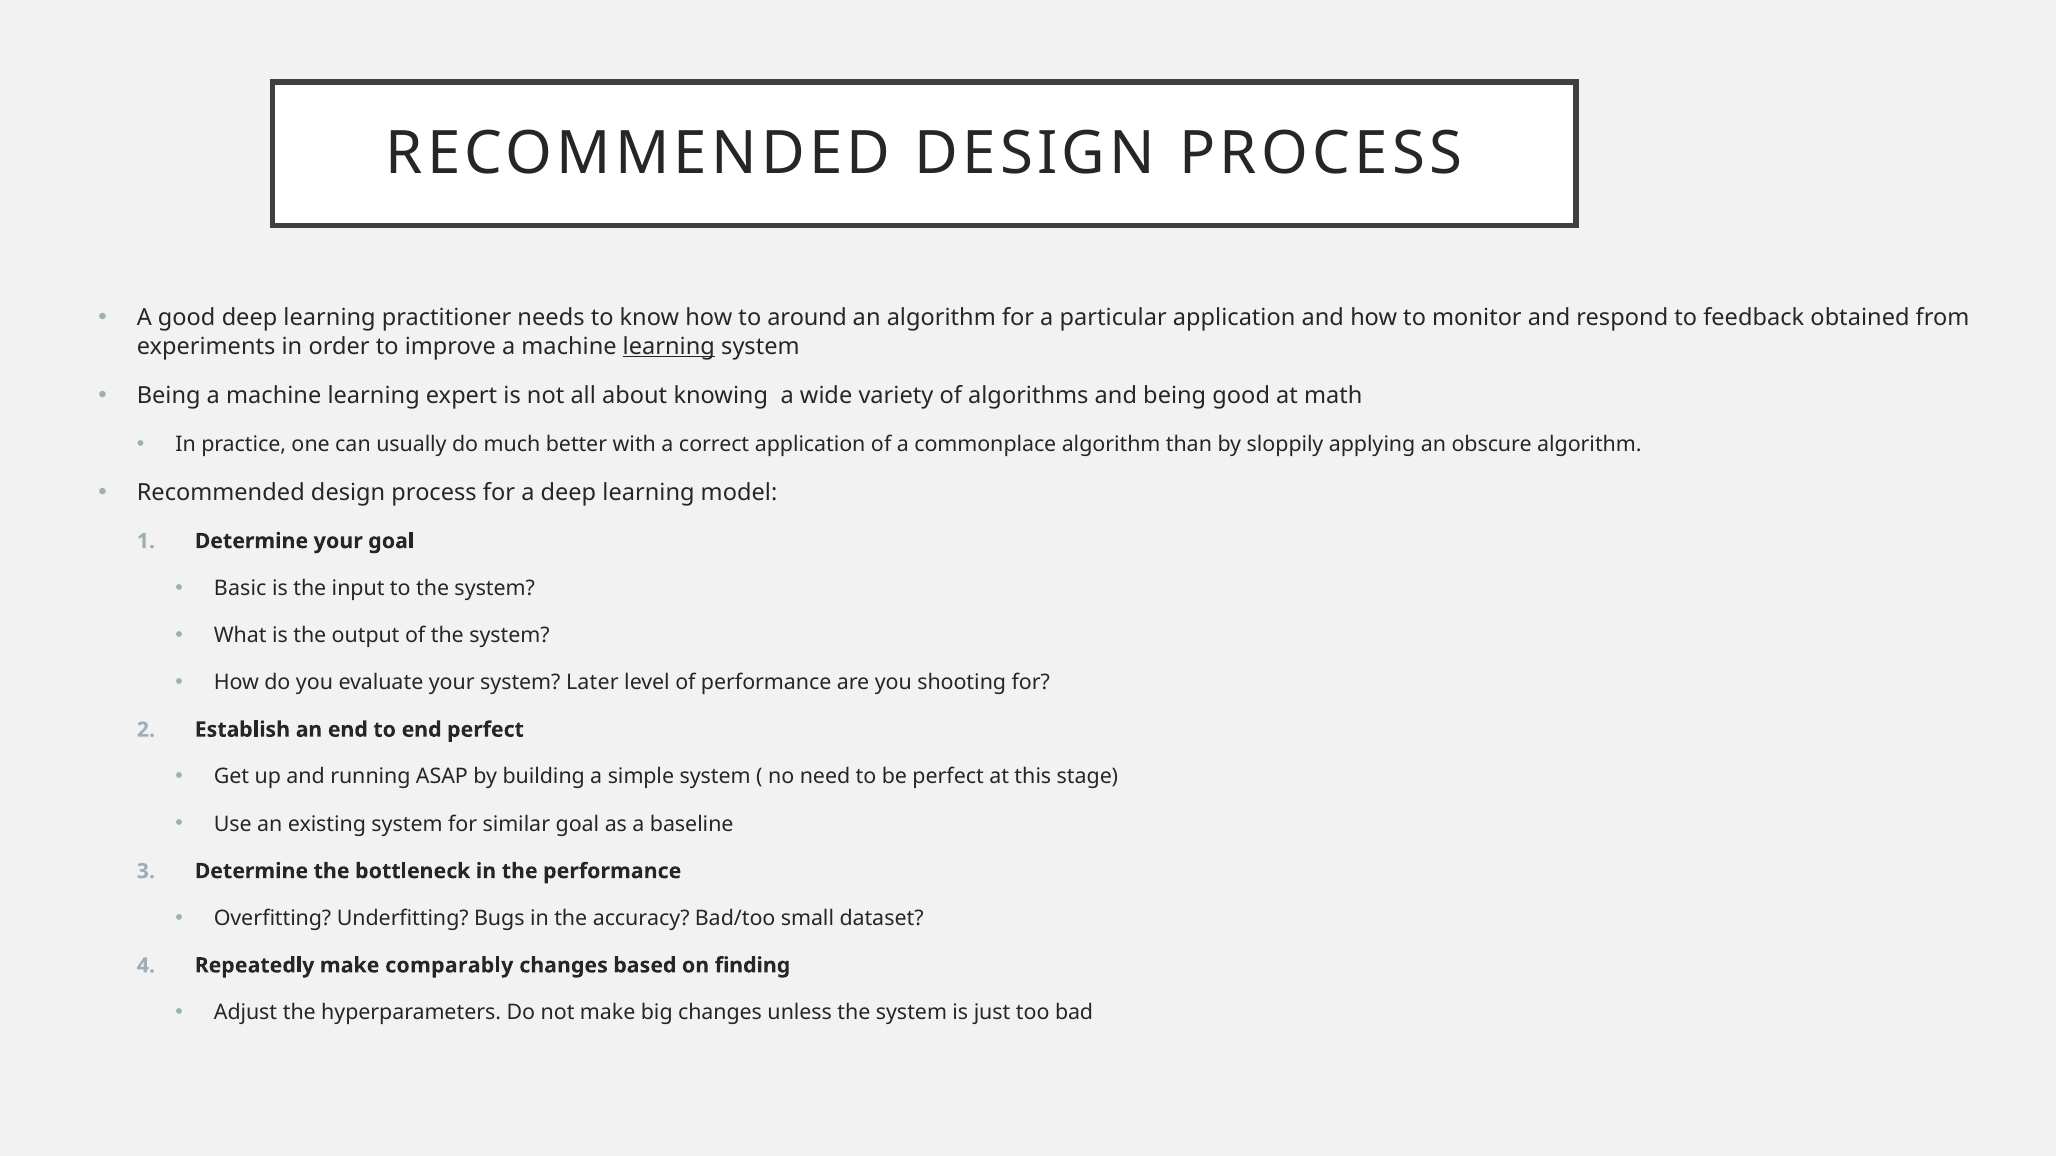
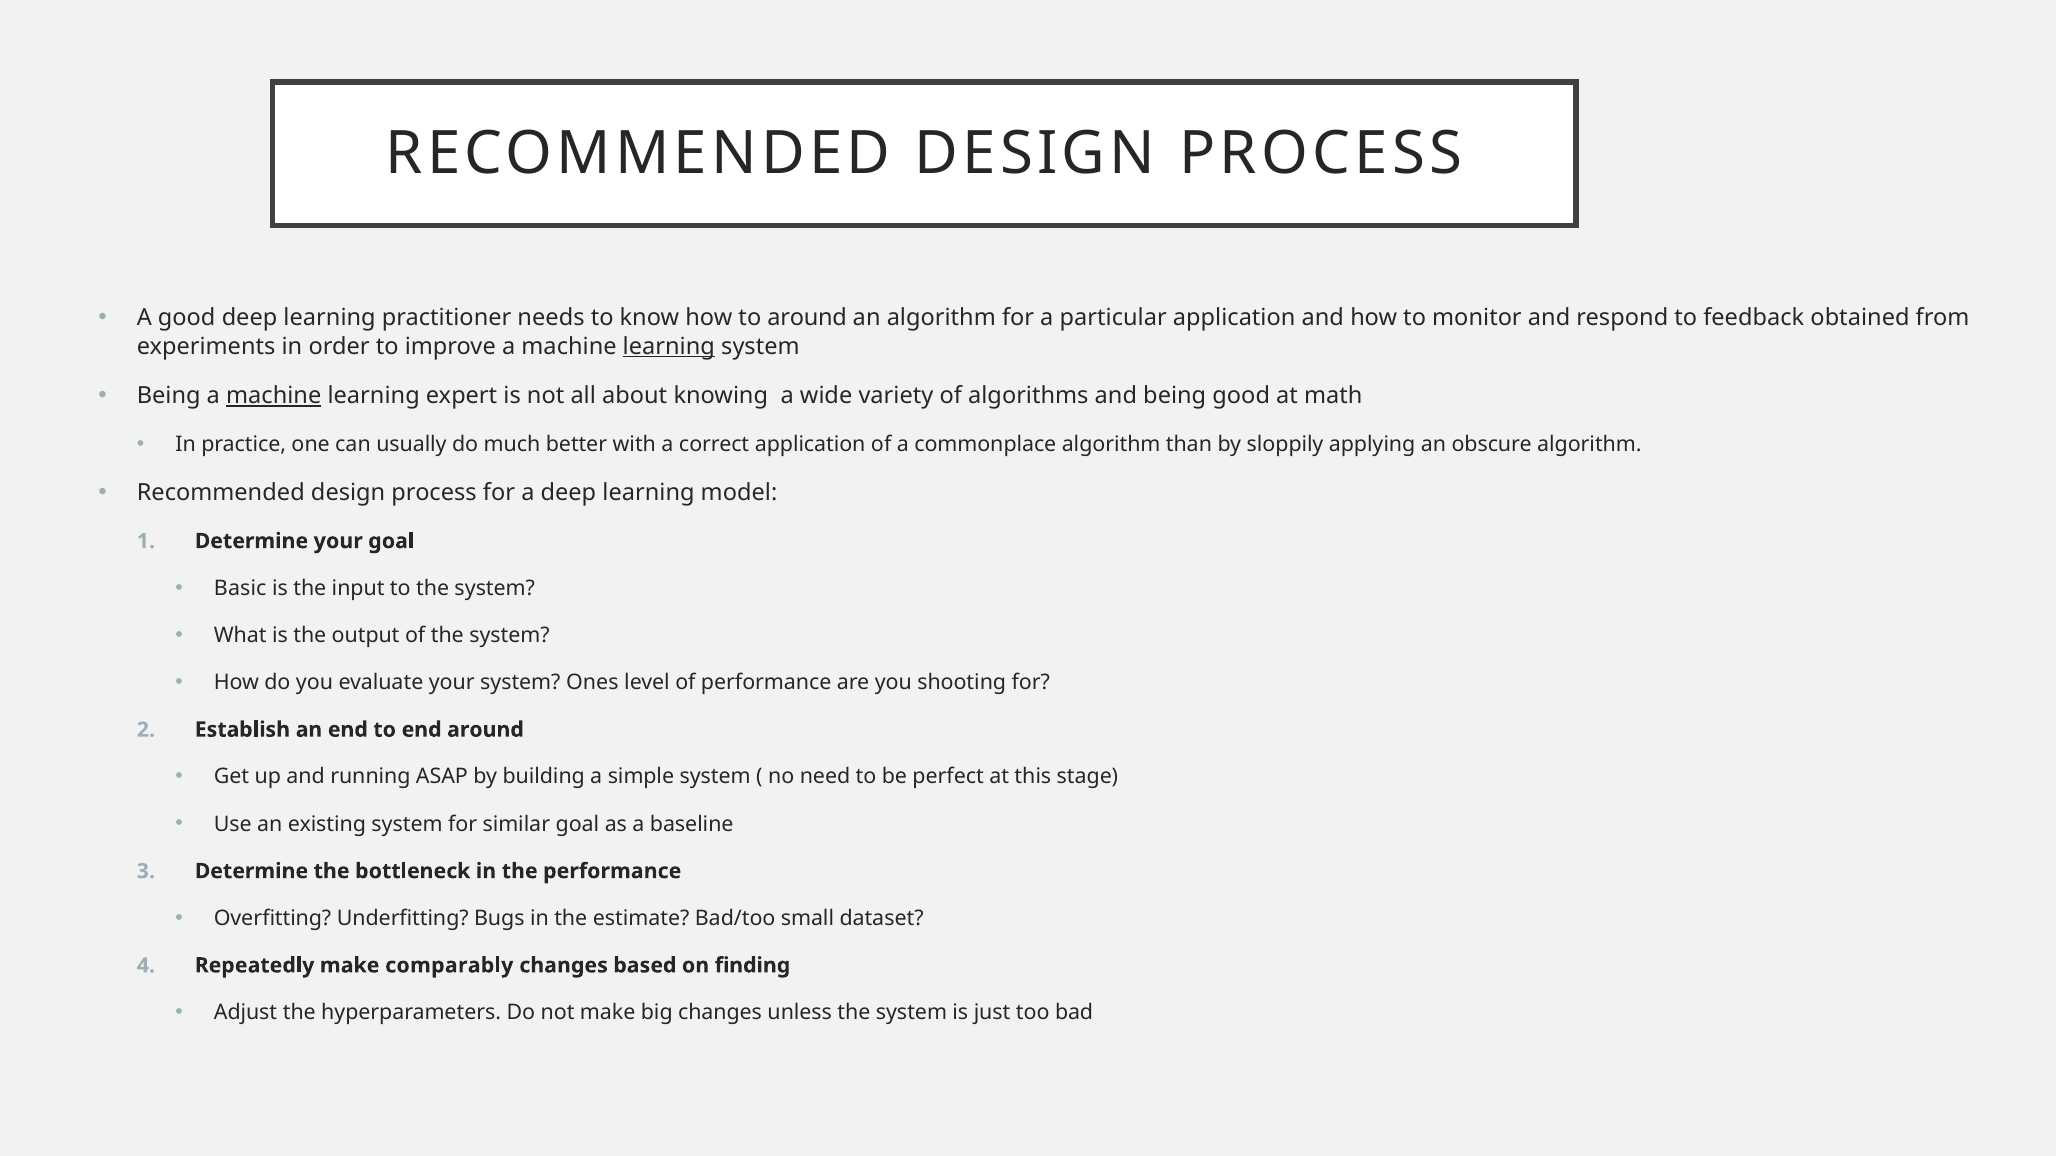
machine at (274, 396) underline: none -> present
Later: Later -> Ones
end perfect: perfect -> around
accuracy: accuracy -> estimate
